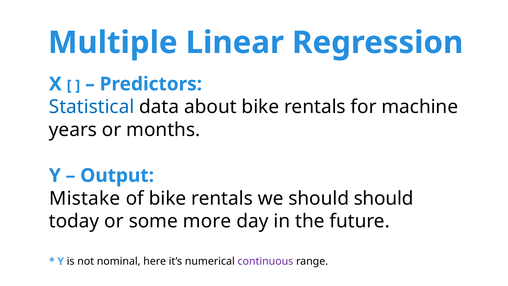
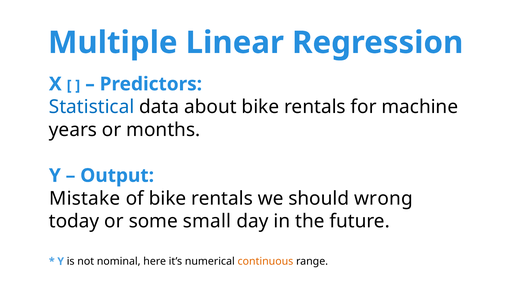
should should: should -> wrong
more: more -> small
continuous colour: purple -> orange
